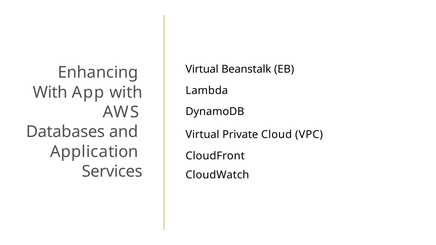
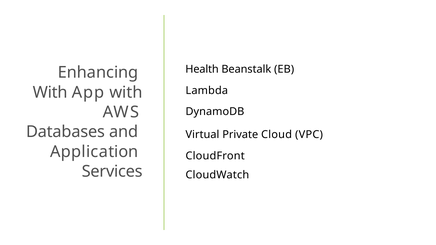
Virtual at (202, 69): Virtual -> Health
